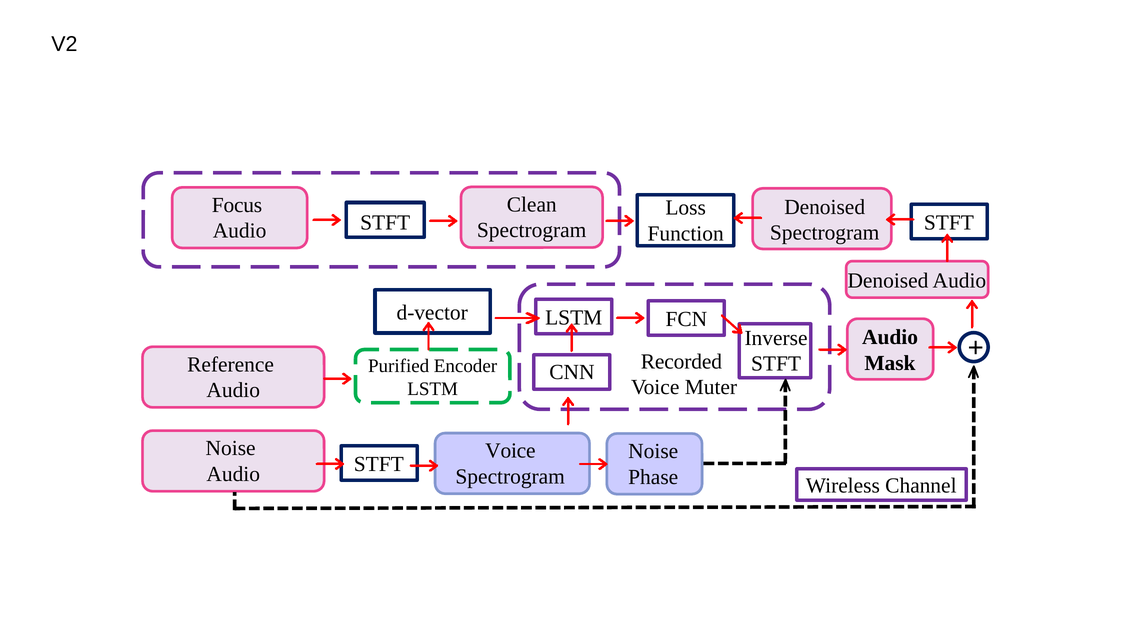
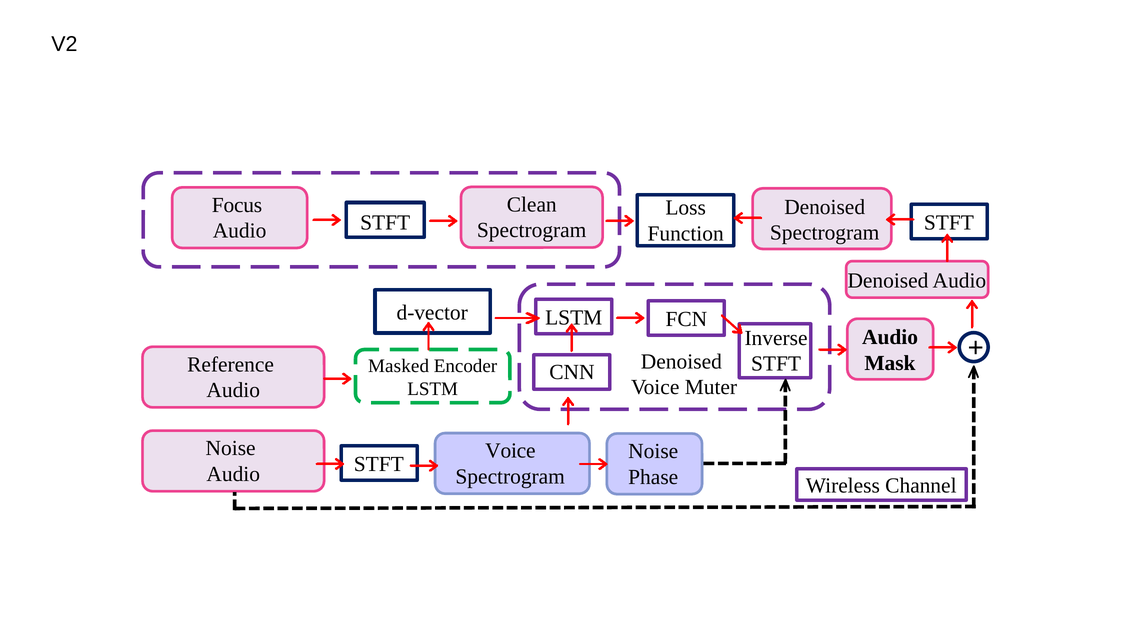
Recorded at (681, 361): Recorded -> Denoised
Purified: Purified -> Masked
